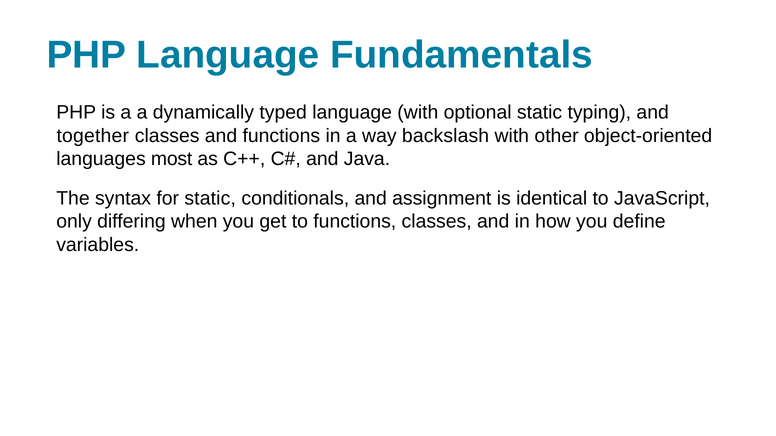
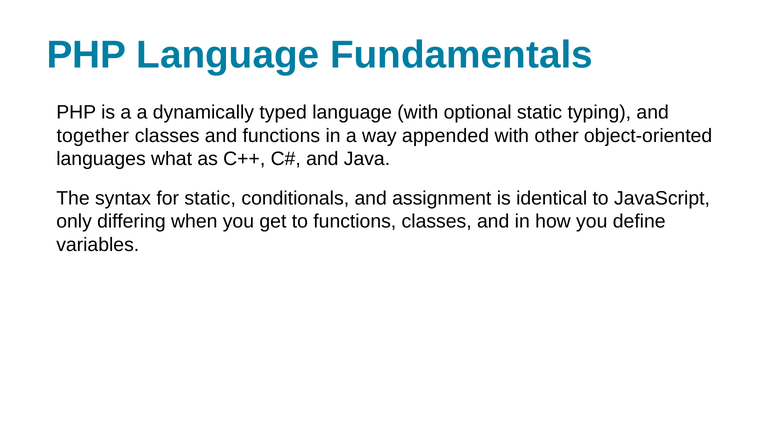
backslash: backslash -> appended
most: most -> what
